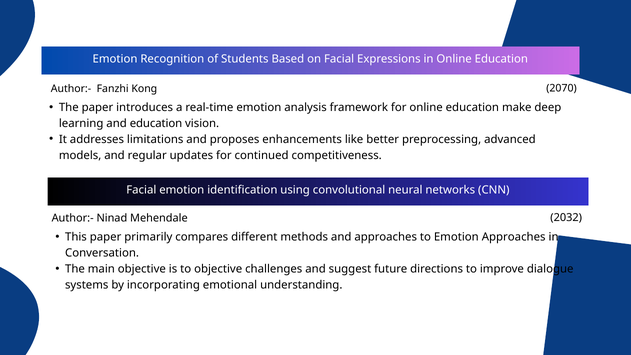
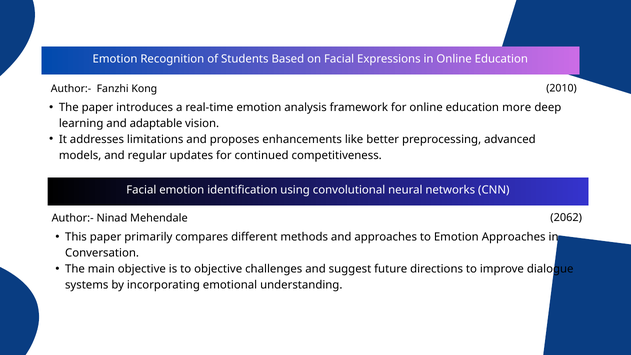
2070: 2070 -> 2010
make: make -> more
and education: education -> adaptable
2032: 2032 -> 2062
